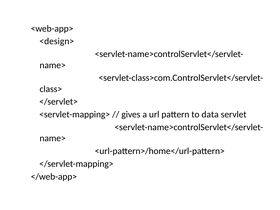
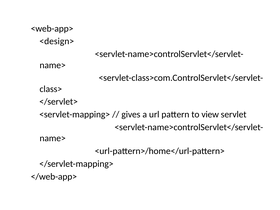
data: data -> view
